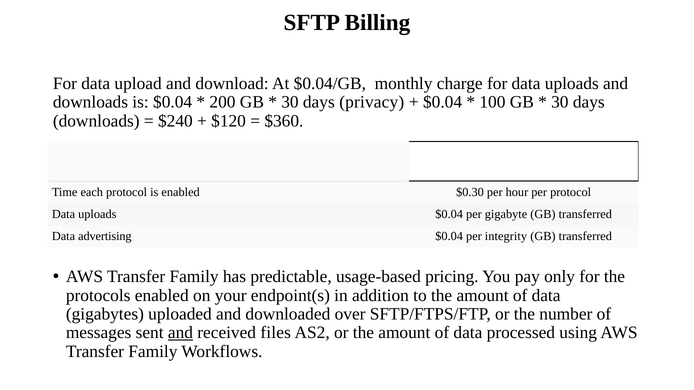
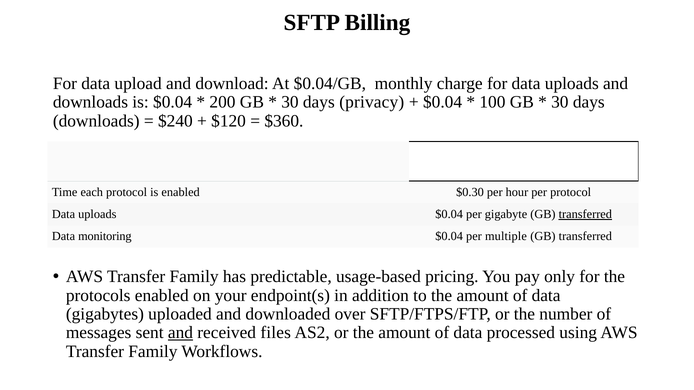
transferred at (585, 215) underline: none -> present
advertising: advertising -> monitoring
integrity: integrity -> multiple
